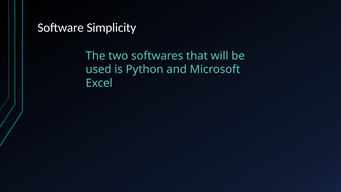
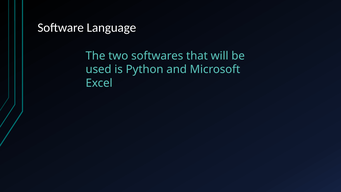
Simplicity: Simplicity -> Language
